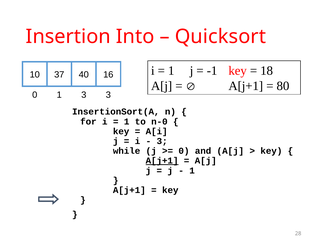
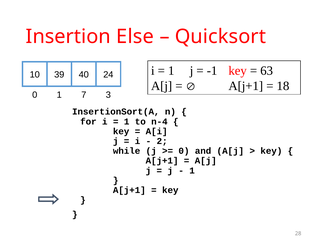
Into: Into -> Else
18: 18 -> 63
37: 37 -> 39
16: 16 -> 24
80: 80 -> 18
1 3: 3 -> 7
n-0: n-0 -> n-4
3 at (162, 141): 3 -> 2
A[j+1 at (162, 161) underline: present -> none
